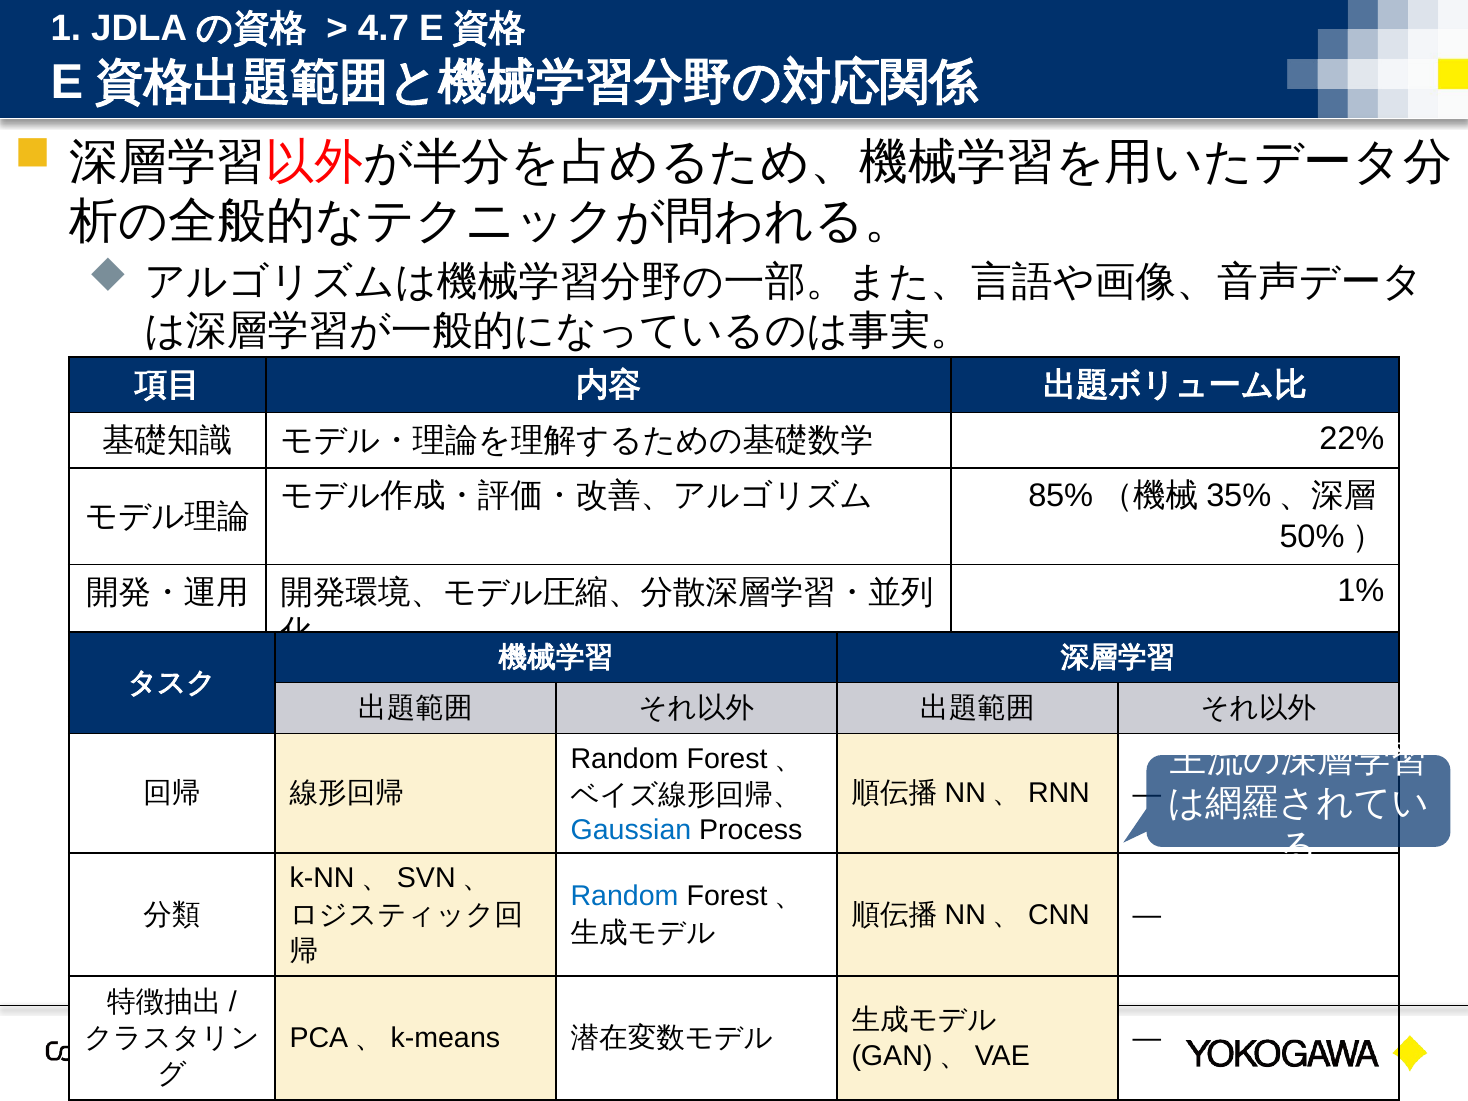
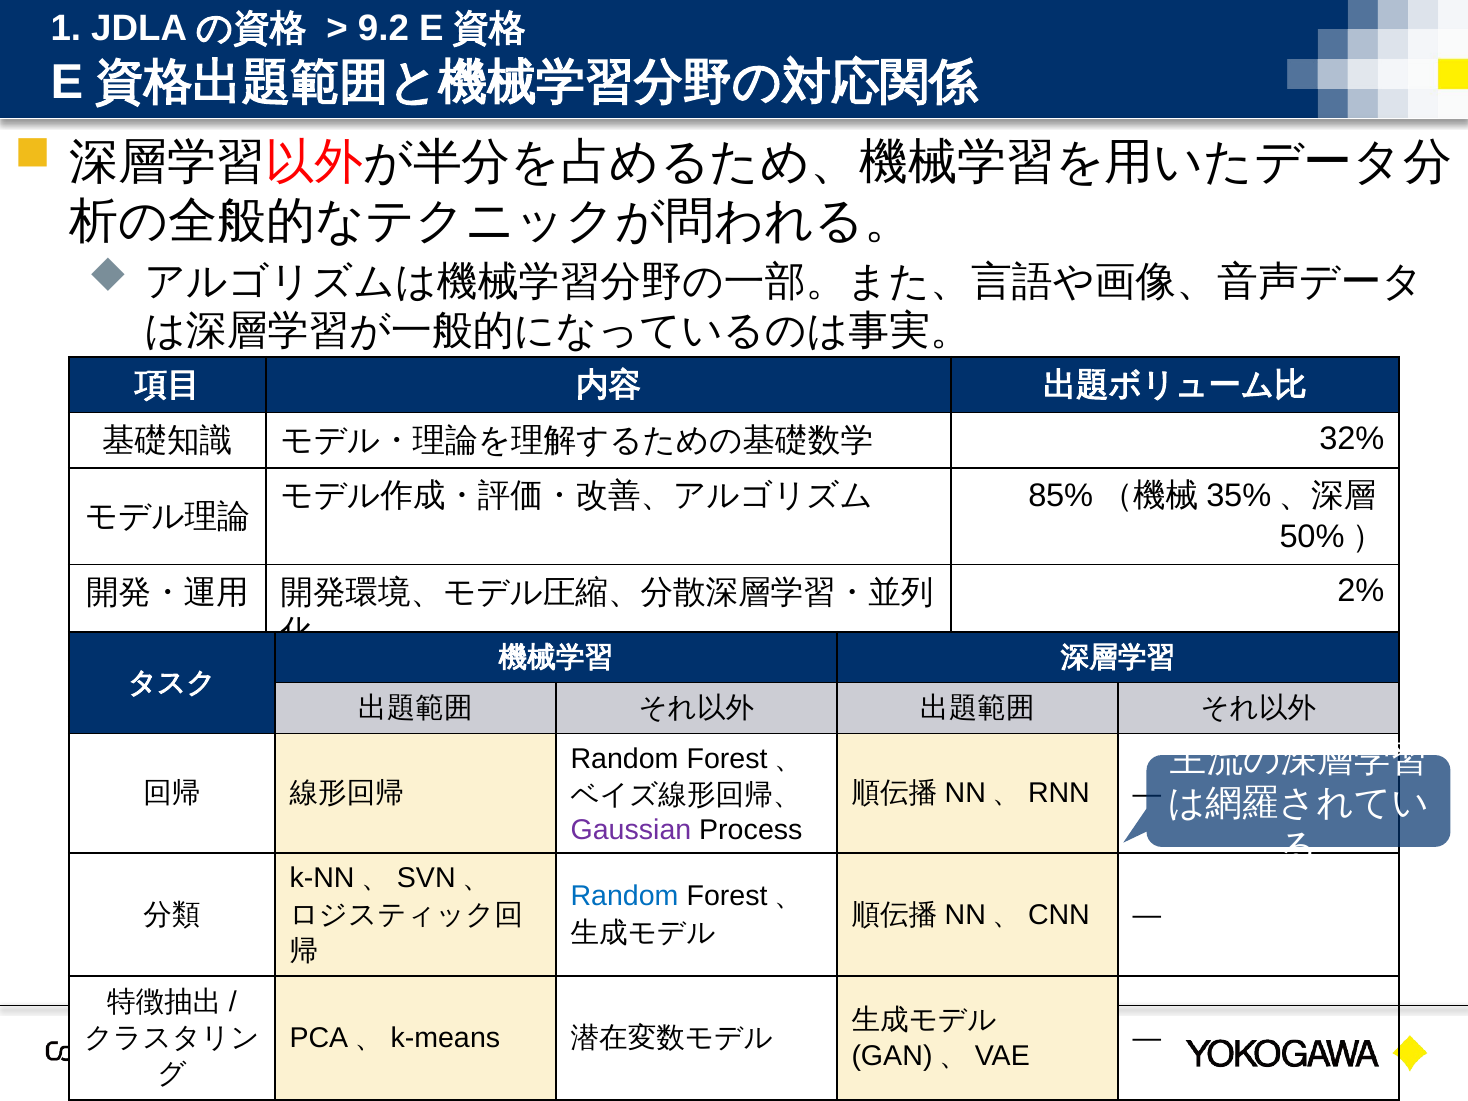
4.7: 4.7 -> 9.2
22%: 22% -> 32%
1%: 1% -> 2%
Gaussian colour: blue -> purple
